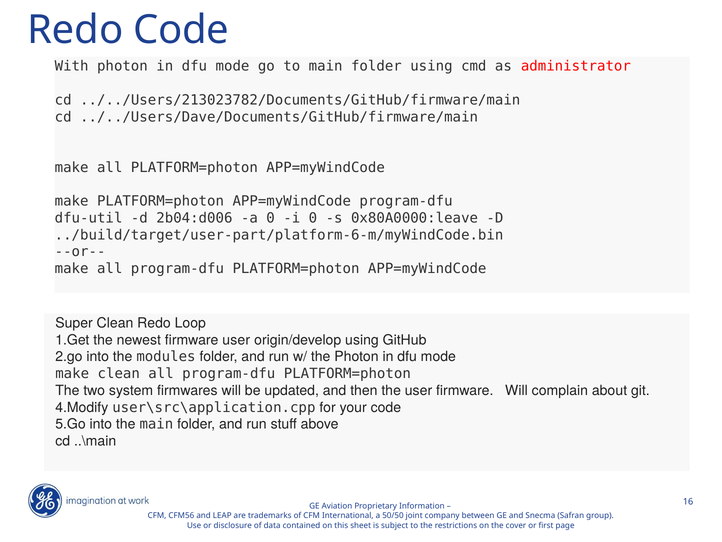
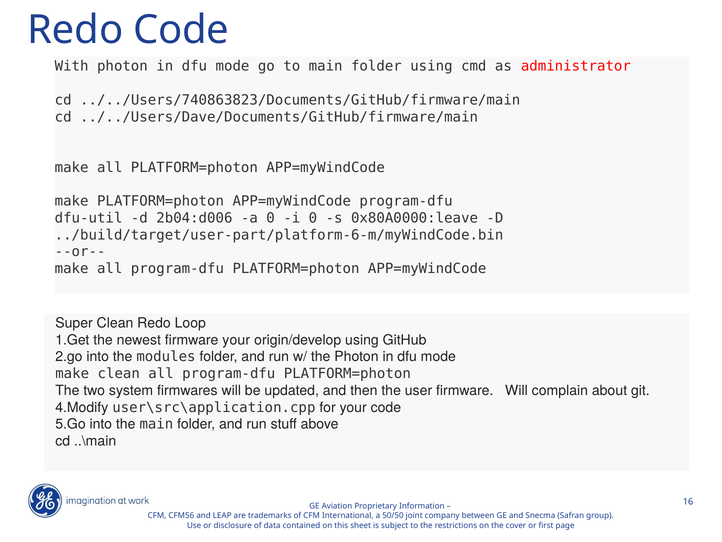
../../Users/213023782/Documents/GitHub/firmware/main: ../../Users/213023782/Documents/GitHub/firmware/main -> ../../Users/740863823/Documents/GitHub/firmware/main
firmware user: user -> your
